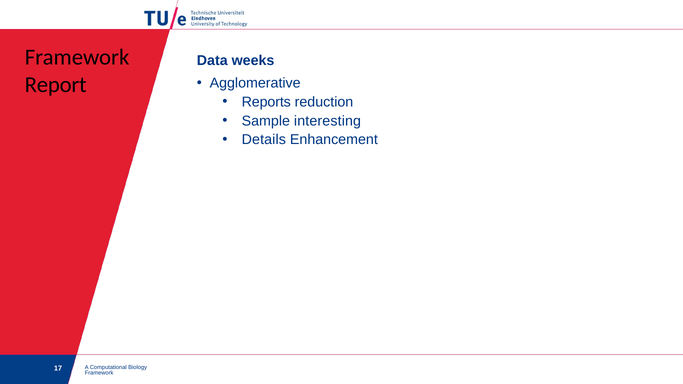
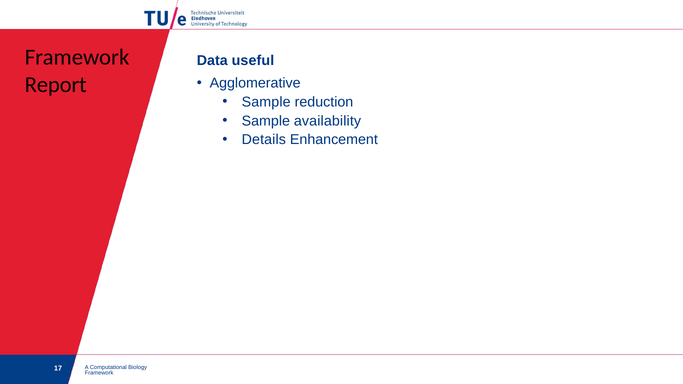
weeks: weeks -> useful
Reports at (266, 102): Reports -> Sample
interesting: interesting -> availability
